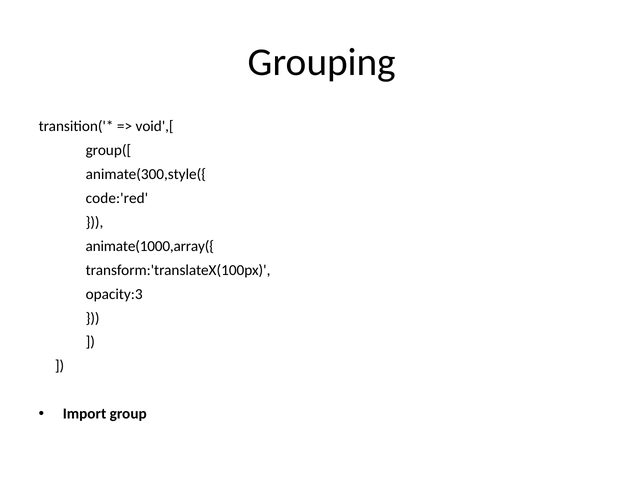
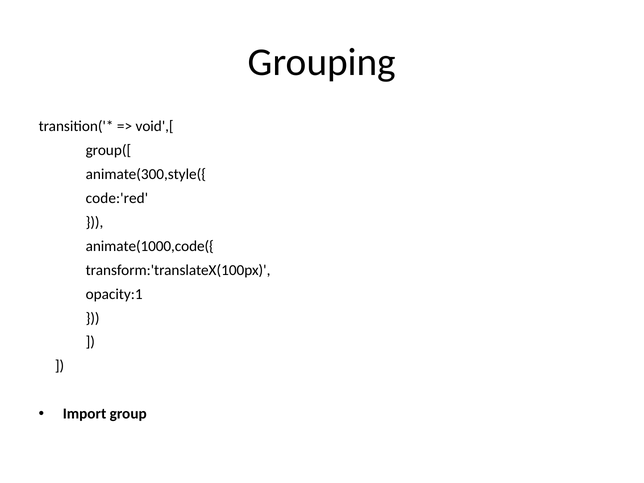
animate(1000,array({: animate(1000,array({ -> animate(1000,code({
opacity:3: opacity:3 -> opacity:1
